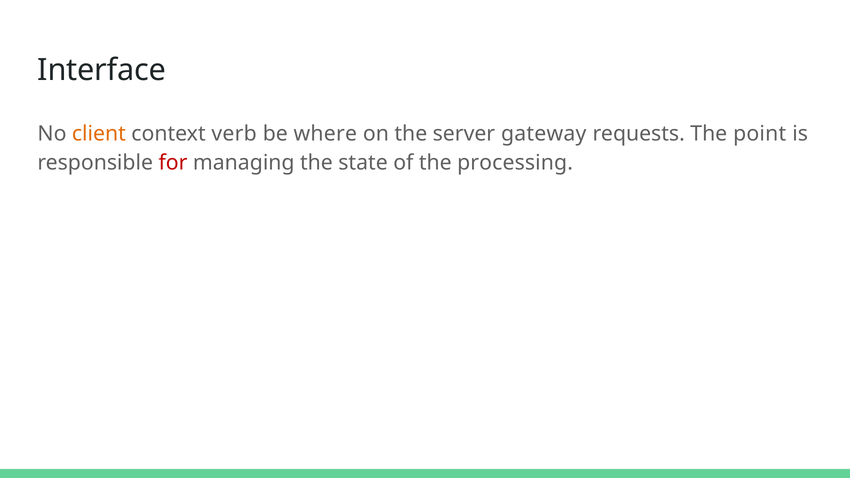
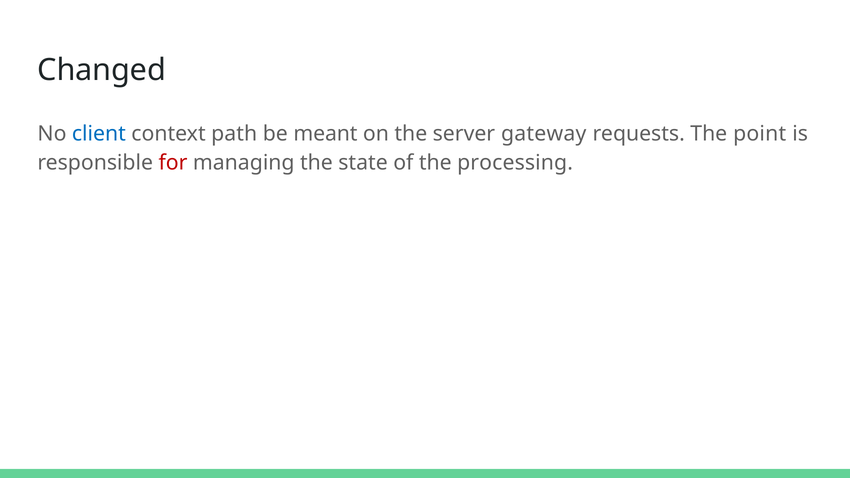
Interface: Interface -> Changed
client colour: orange -> blue
verb: verb -> path
where: where -> meant
